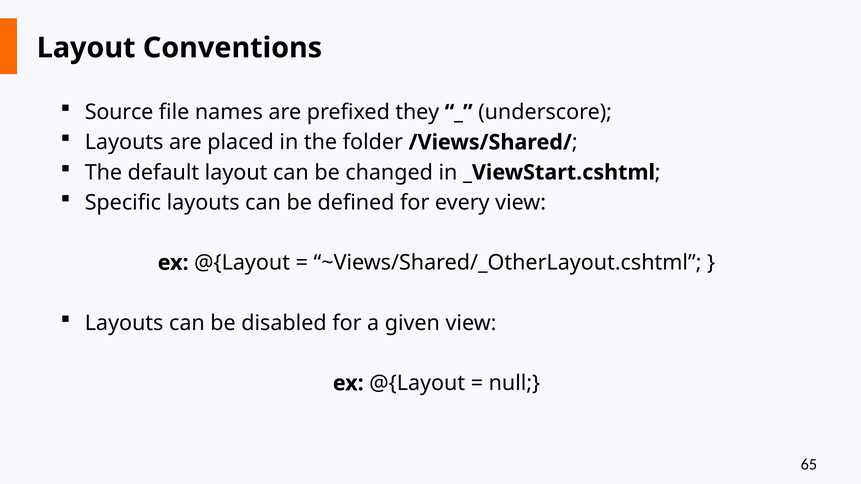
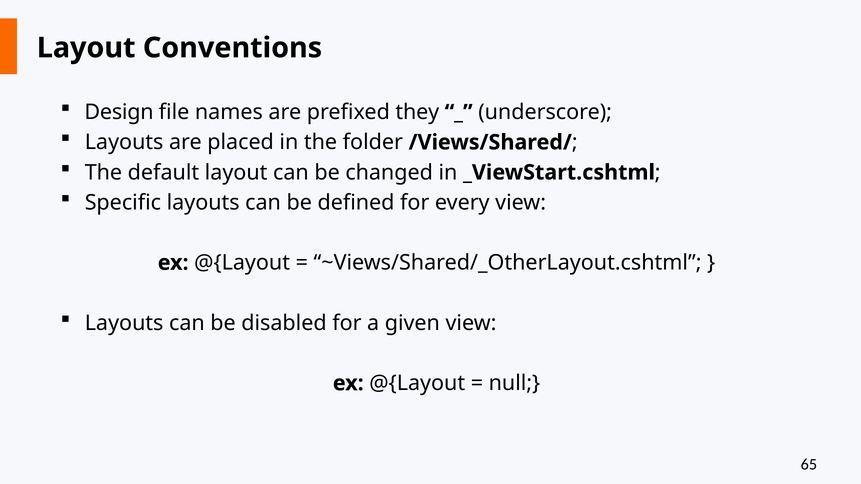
Source: Source -> Design
